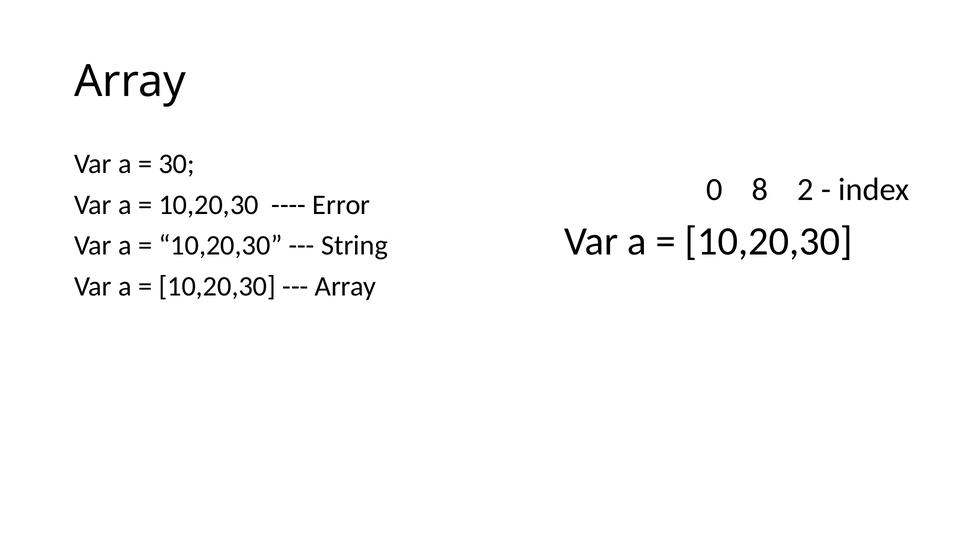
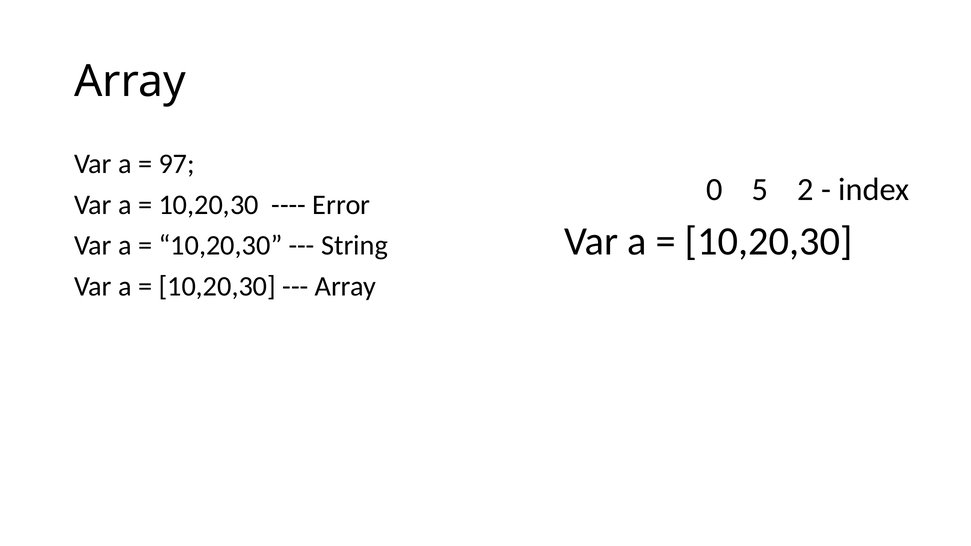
30: 30 -> 97
8: 8 -> 5
